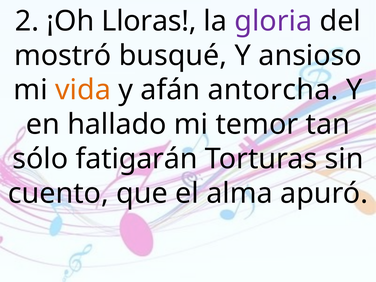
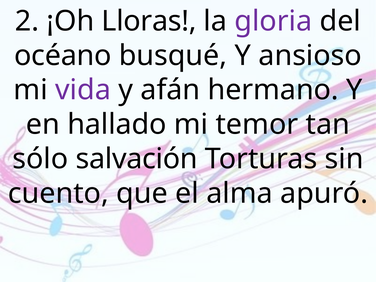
mostró: mostró -> océano
vida colour: orange -> purple
antorcha: antorcha -> hermano
fatigarán: fatigarán -> salvación
